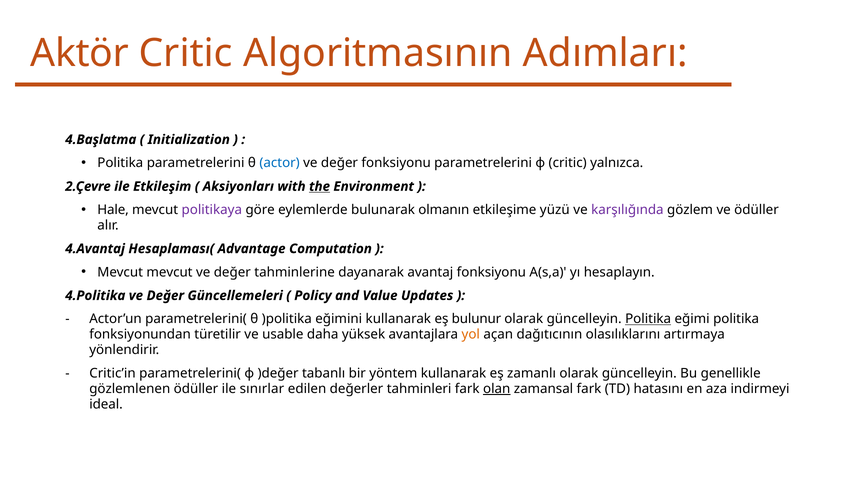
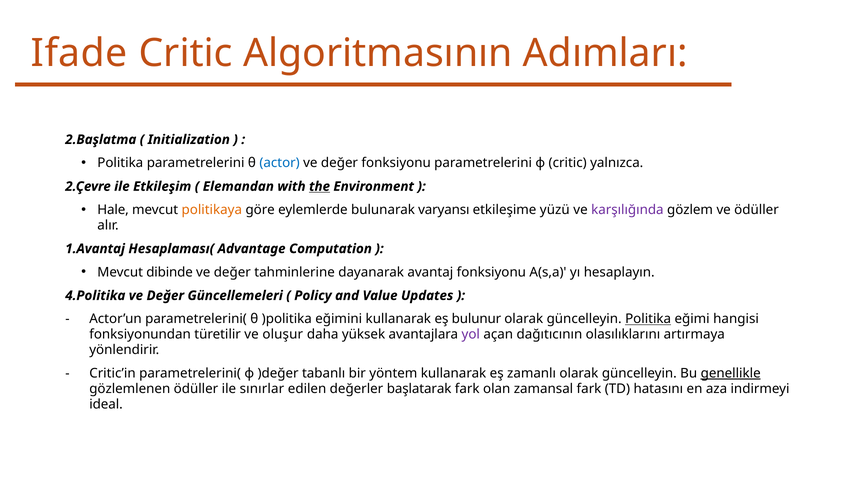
Aktör: Aktör -> Ifade
4.Başlatma: 4.Başlatma -> 2.Başlatma
Aksiyonları: Aksiyonları -> Elemandan
politikaya colour: purple -> orange
olmanın: olmanın -> varyansı
4.Avantaj: 4.Avantaj -> 1.Avantaj
Mevcut mevcut: mevcut -> dibinde
eğimi politika: politika -> hangisi
usable: usable -> oluşur
yol colour: orange -> purple
genellikle underline: none -> present
tahminleri: tahminleri -> başlatarak
olan underline: present -> none
